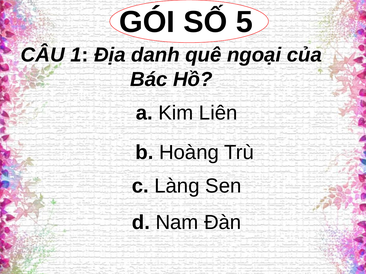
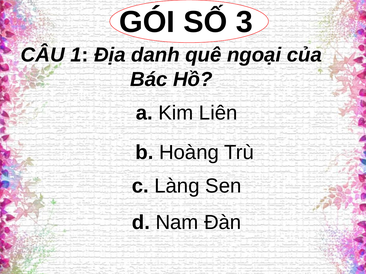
5: 5 -> 3
